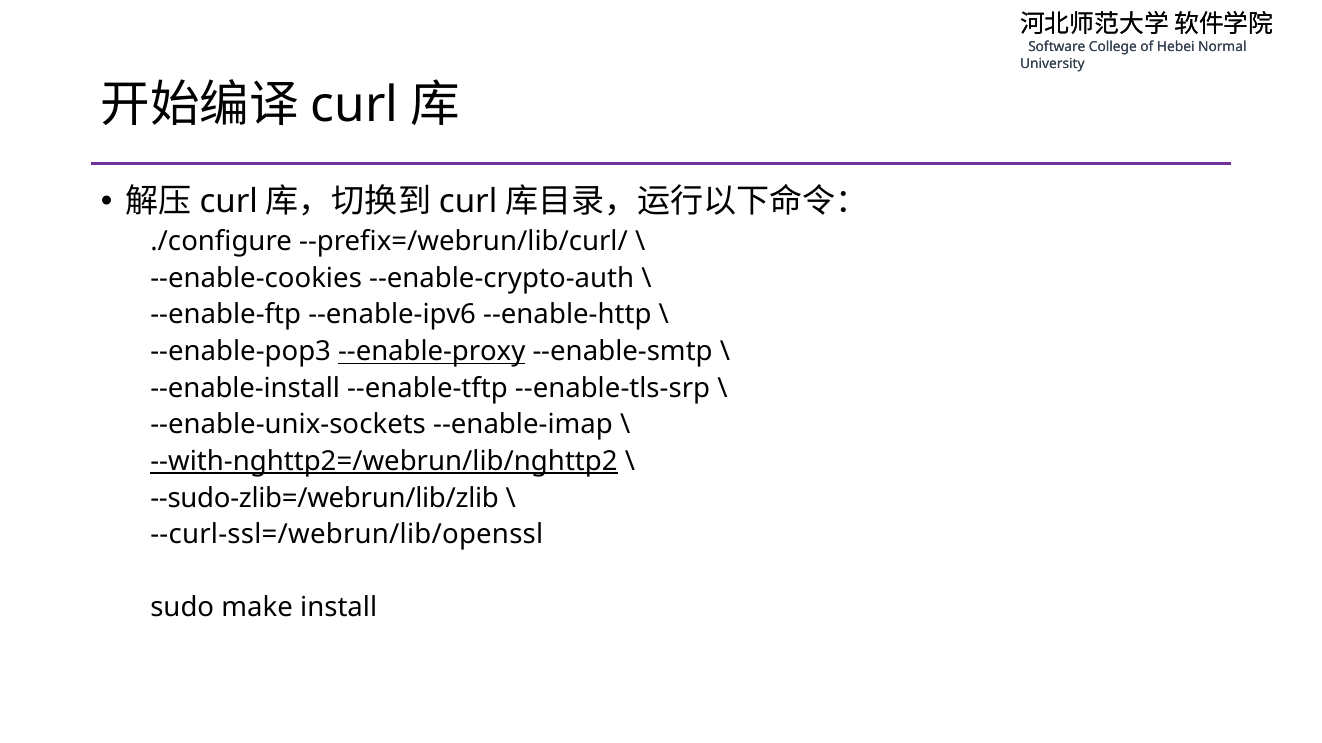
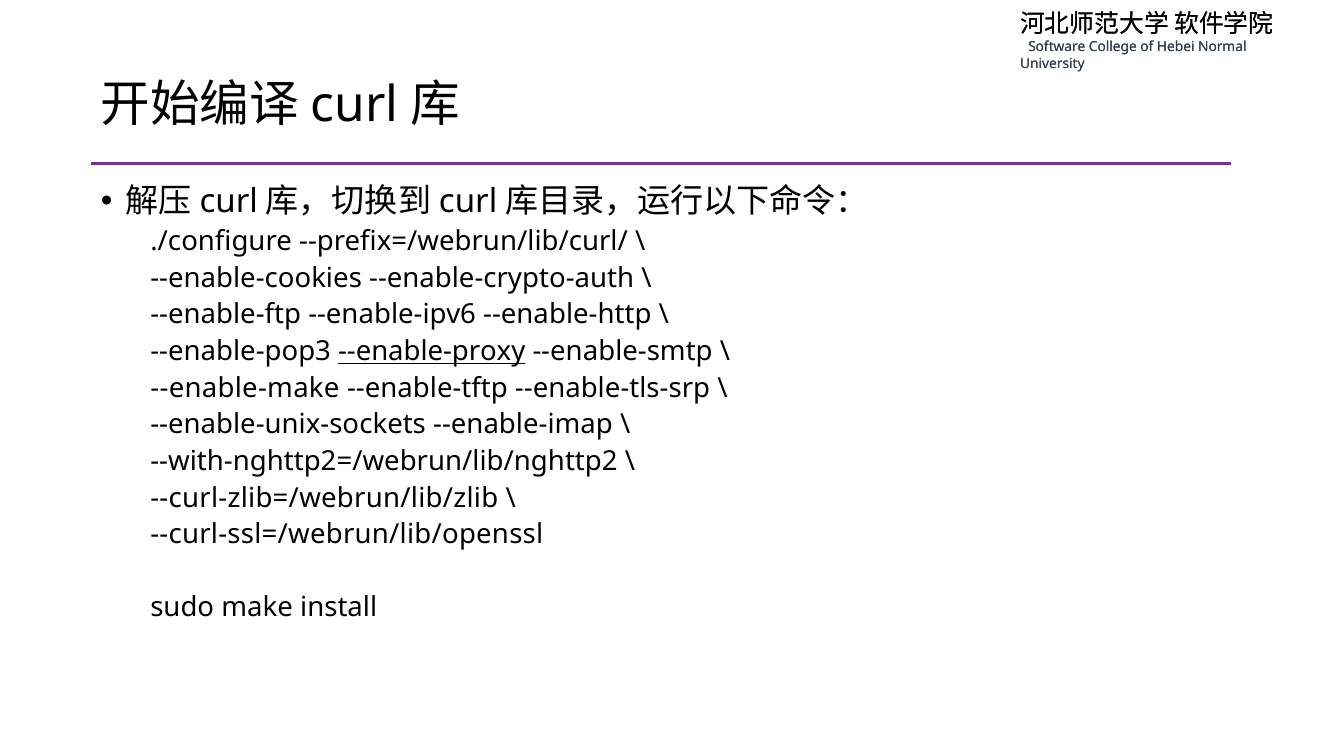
--enable-install: --enable-install -> --enable-make
--with-nghttp2=/webrun/lib/nghttp2 underline: present -> none
--sudo-zlib=/webrun/lib/zlib: --sudo-zlib=/webrun/lib/zlib -> --curl-zlib=/webrun/lib/zlib
